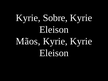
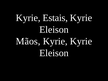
Sobre: Sobre -> Estais
